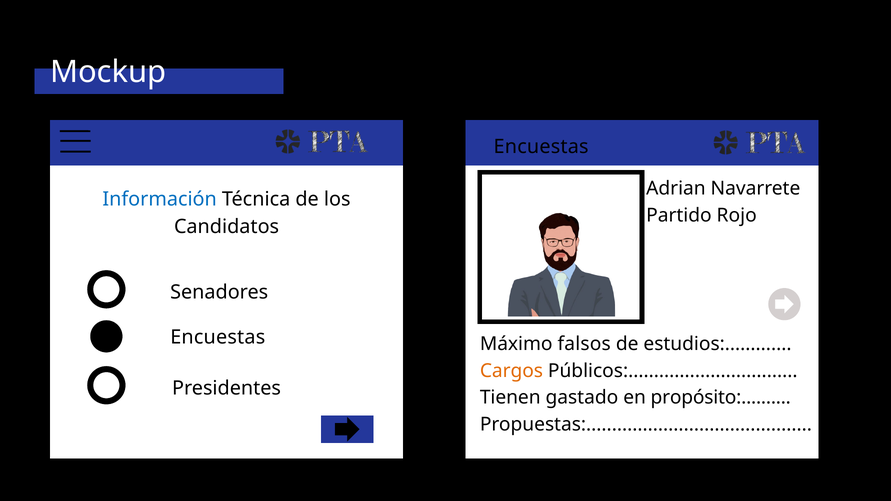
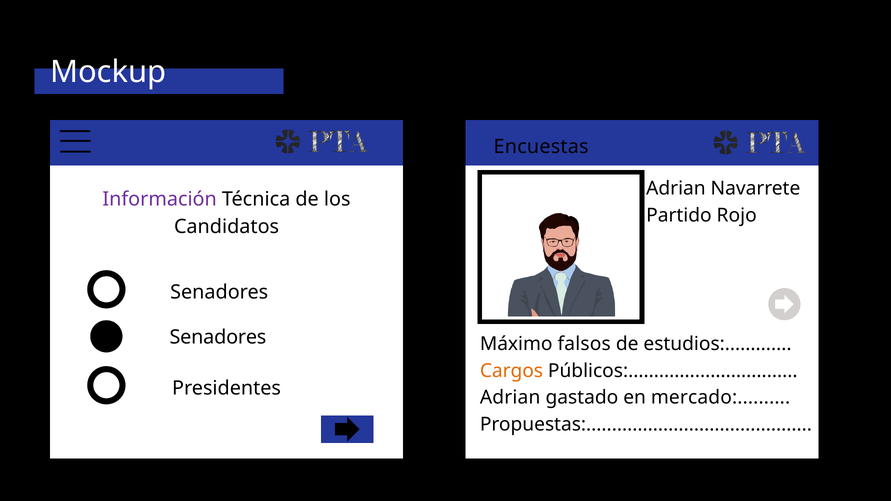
Información colour: blue -> purple
Encuestas at (218, 337): Encuestas -> Senadores
Tienen at (510, 398): Tienen -> Adrian
propósito: propósito -> mercado
